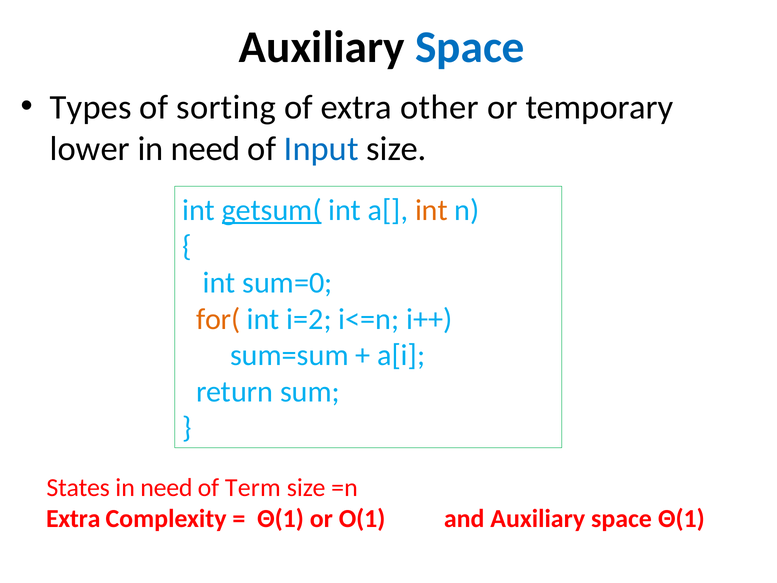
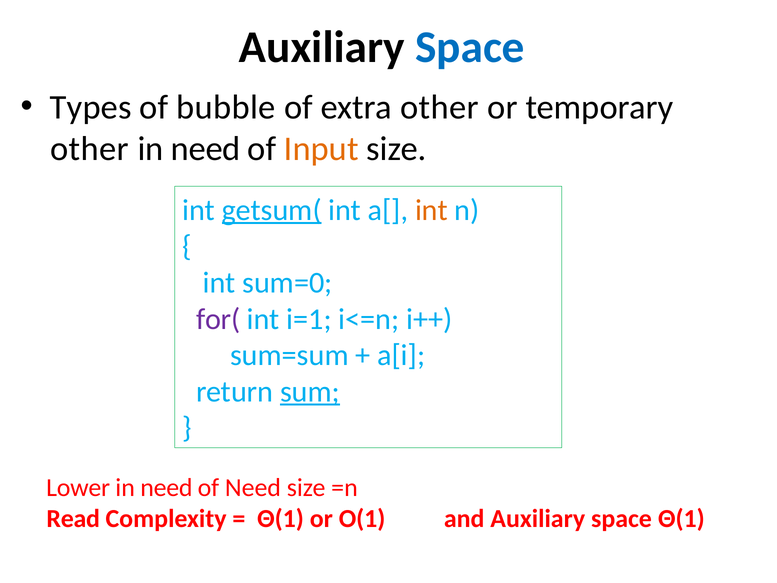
sorting: sorting -> bubble
lower at (90, 149): lower -> other
Input colour: blue -> orange
for( colour: orange -> purple
i=2: i=2 -> i=1
sum underline: none -> present
States: States -> Lower
of Term: Term -> Need
Extra at (73, 518): Extra -> Read
